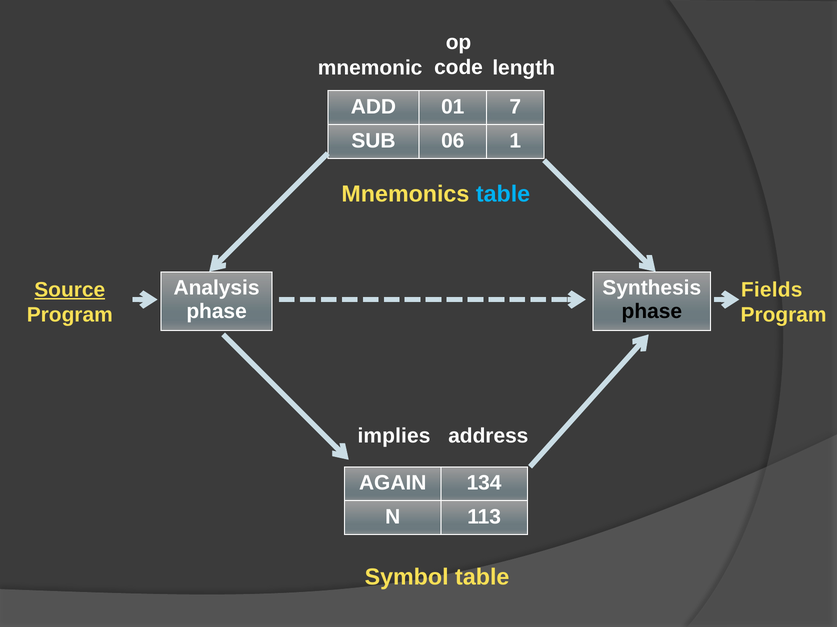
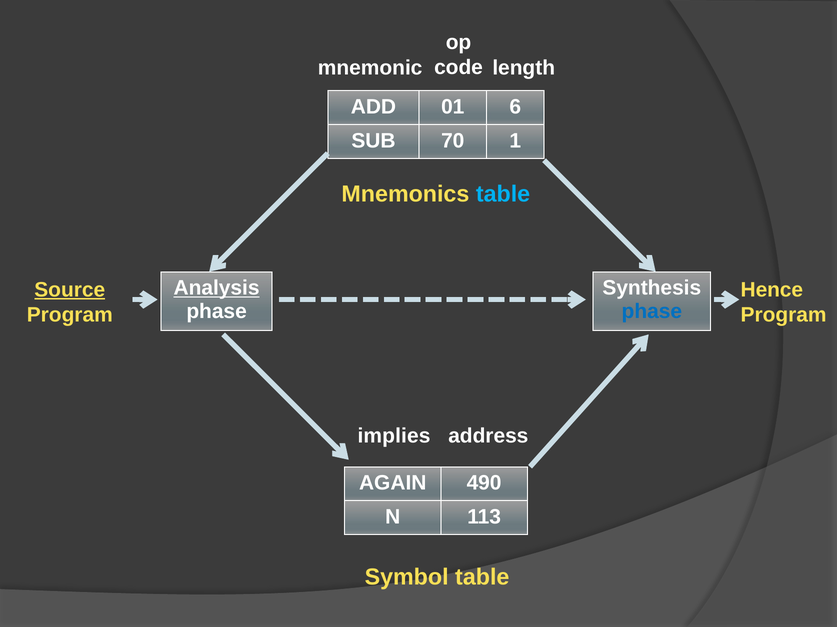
7: 7 -> 6
06: 06 -> 70
Analysis underline: none -> present
Fields: Fields -> Hence
phase at (652, 312) colour: black -> blue
134: 134 -> 490
